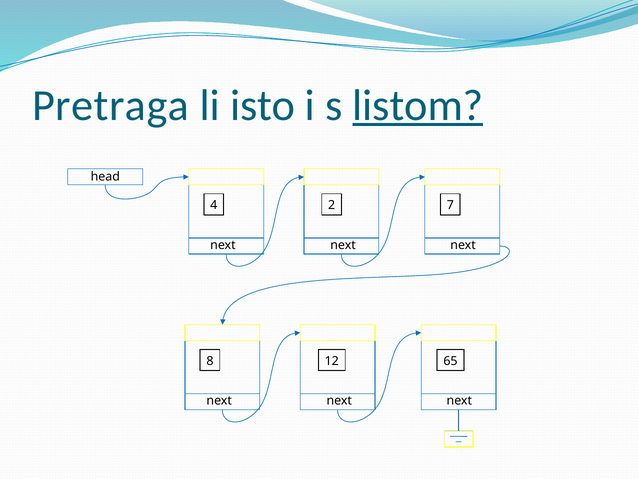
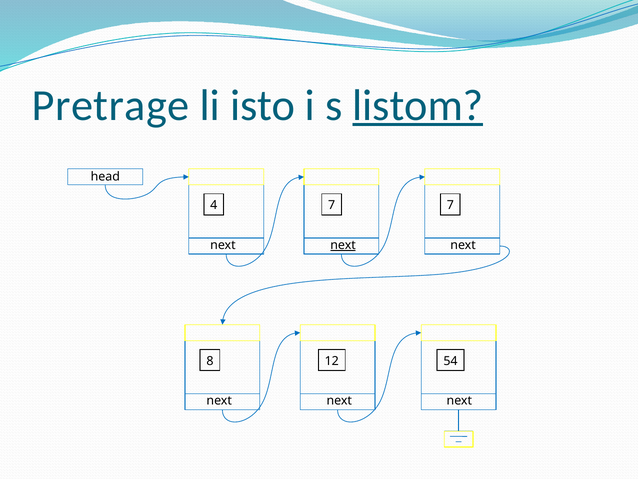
Pretraga: Pretraga -> Pretrage
4 2: 2 -> 7
next at (343, 245) underline: none -> present
65: 65 -> 54
